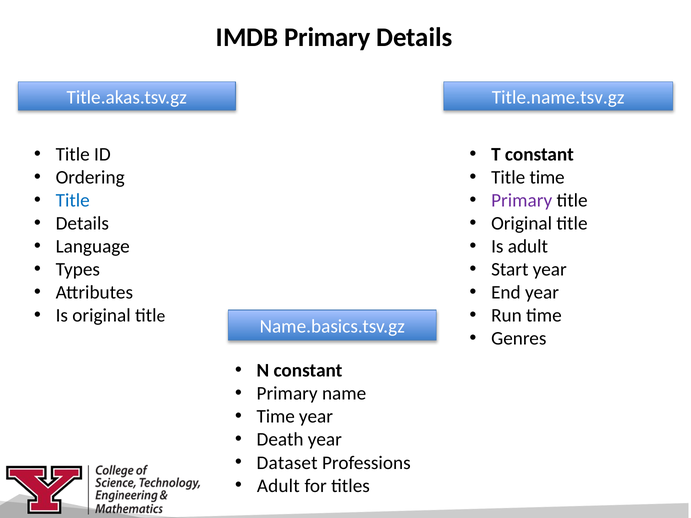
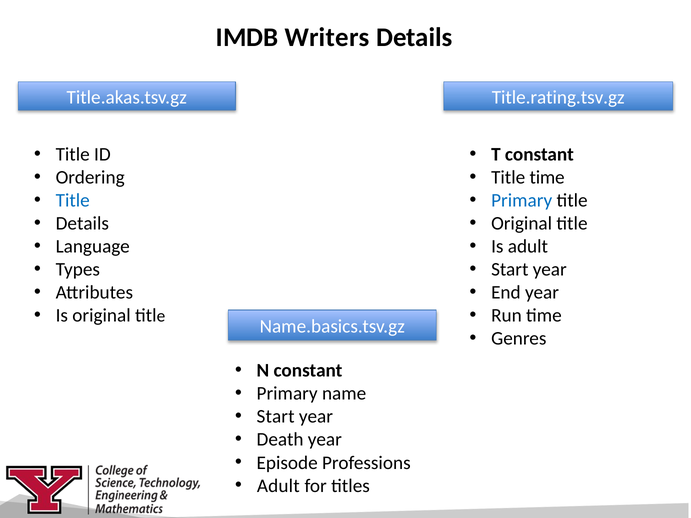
IMDB Primary: Primary -> Writers
Title.name.tsv.gz: Title.name.tsv.gz -> Title.rating.tsv.gz
Primary at (522, 201) colour: purple -> blue
Time at (276, 417): Time -> Start
Dataset: Dataset -> Episode
